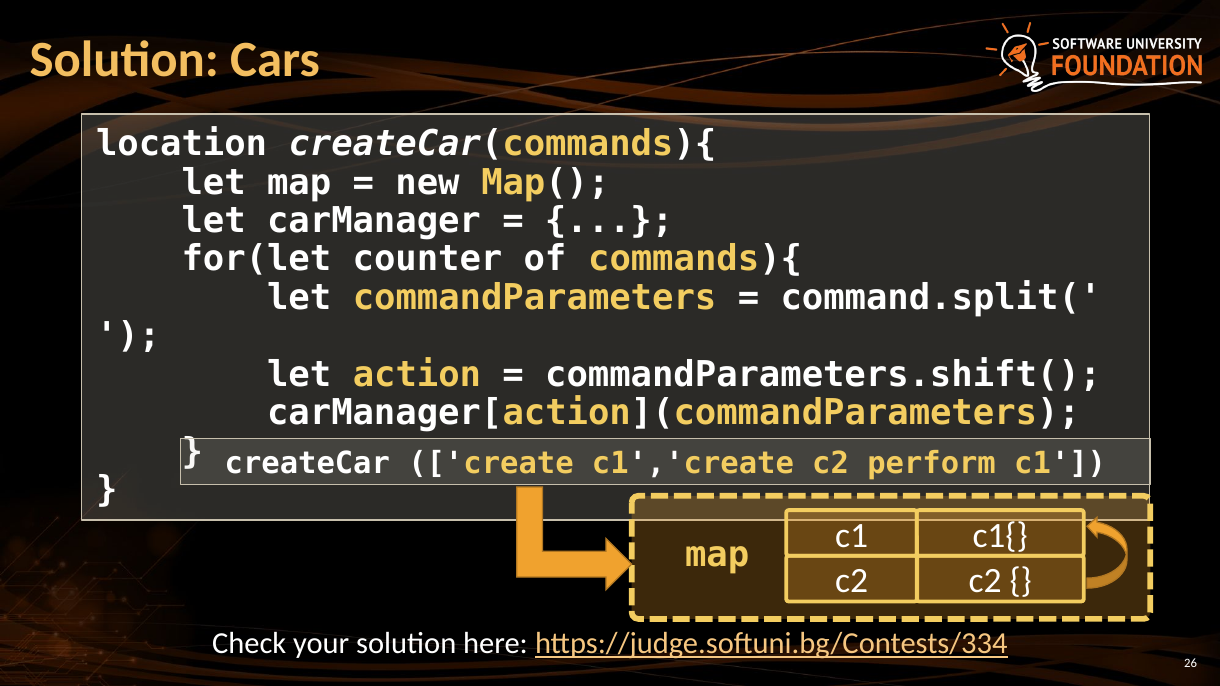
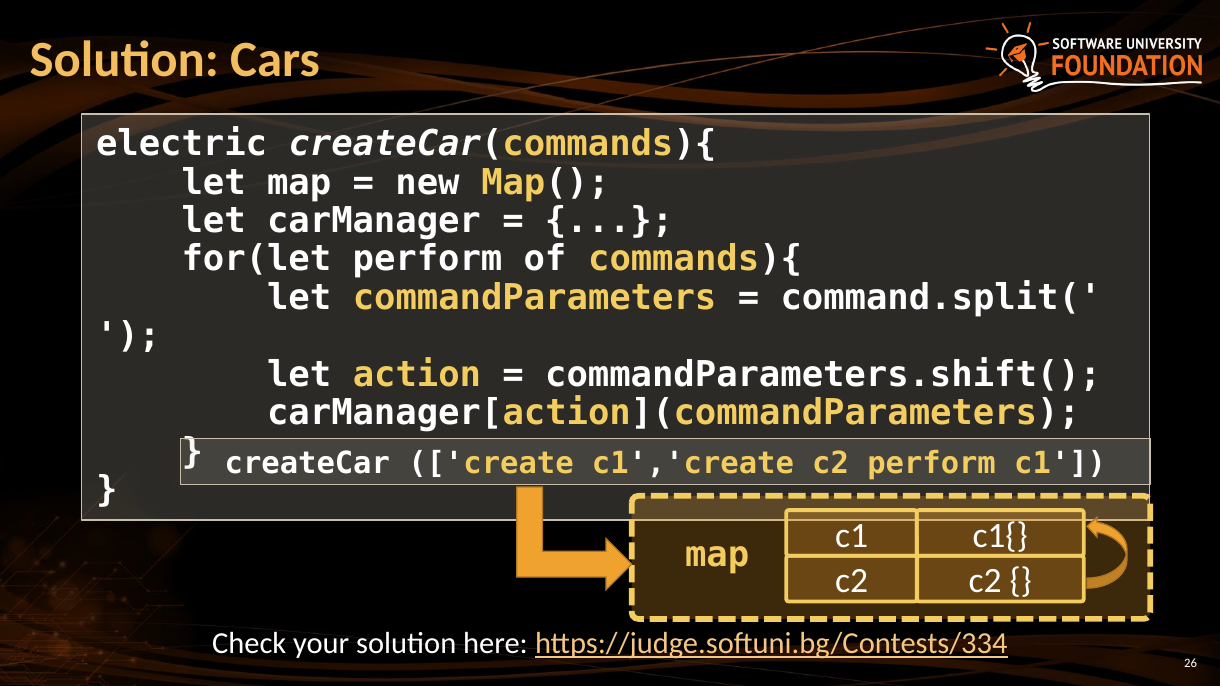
location: location -> electric
for(let counter: counter -> perform
